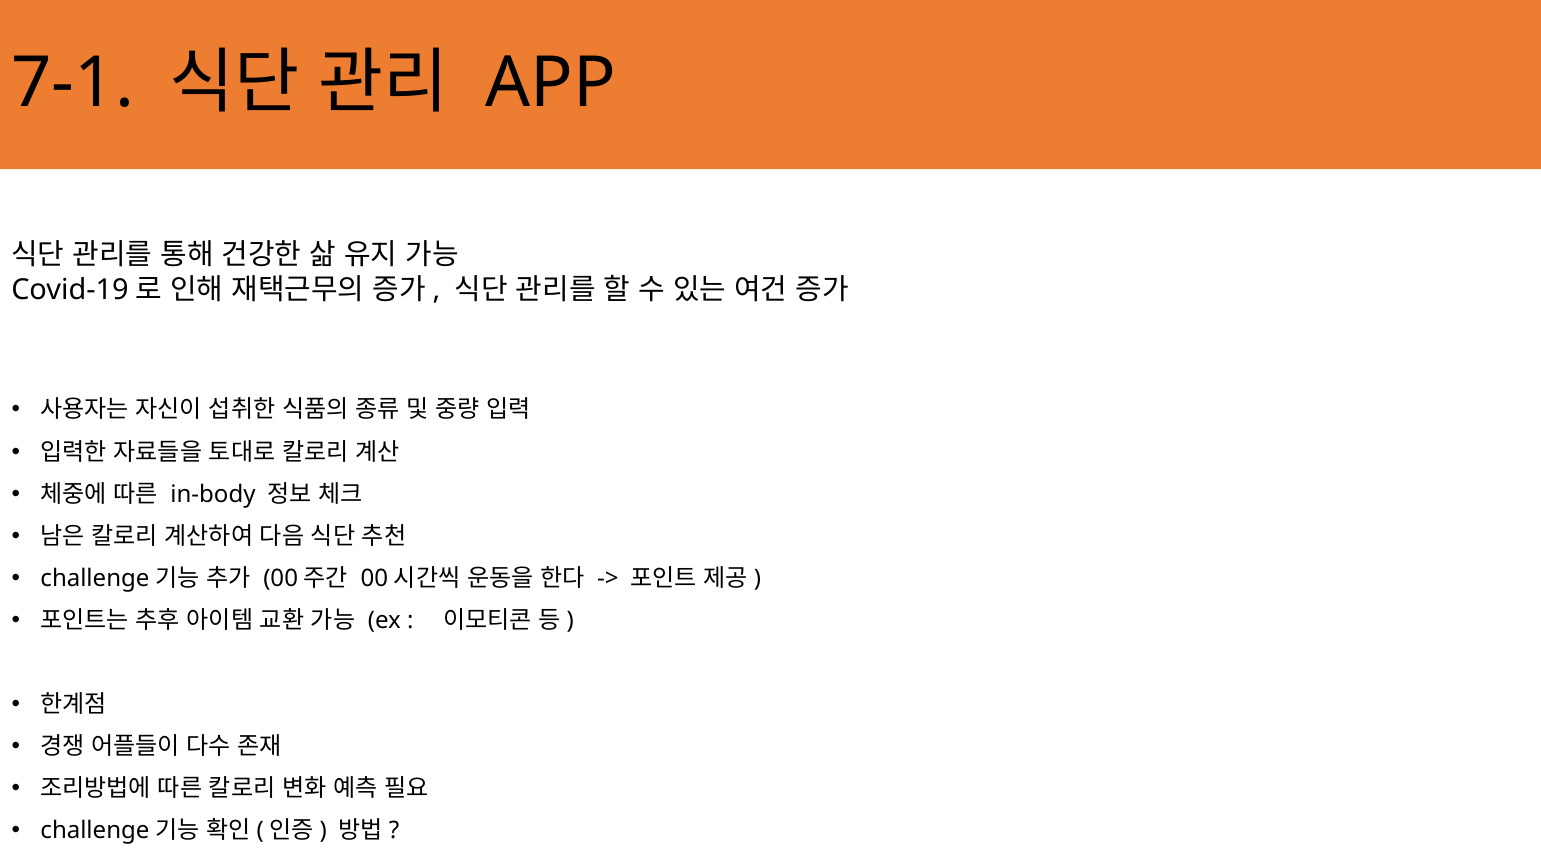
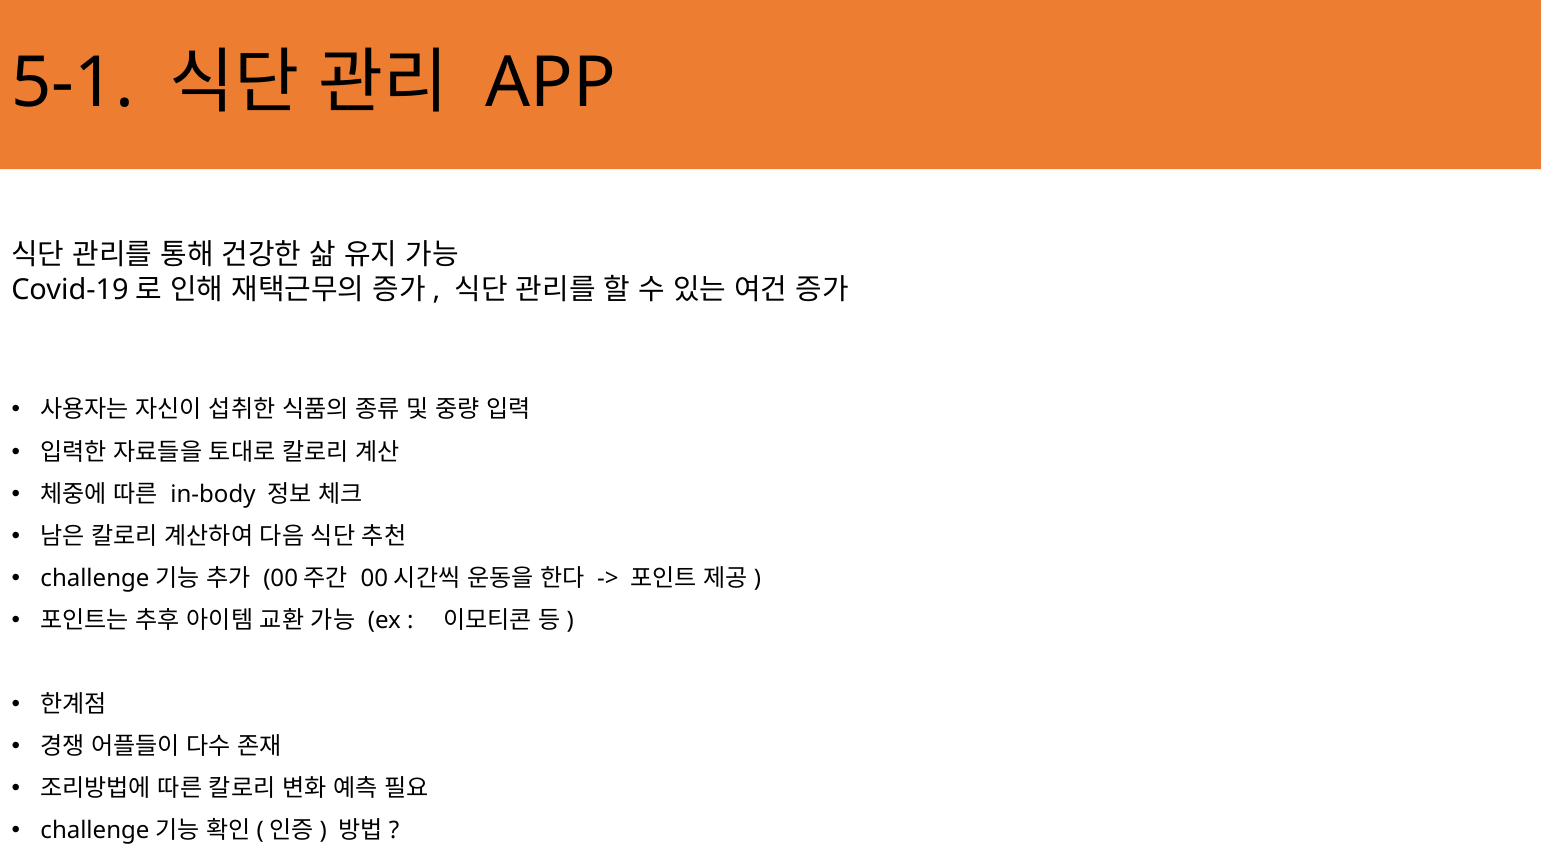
7-1: 7-1 -> 5-1
